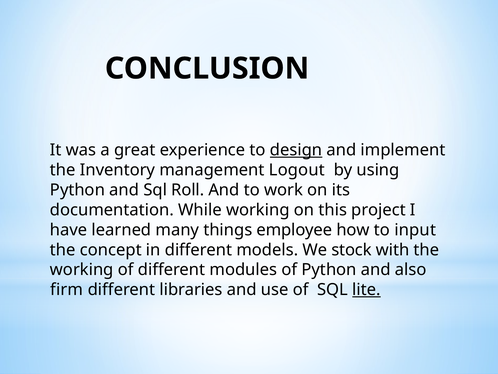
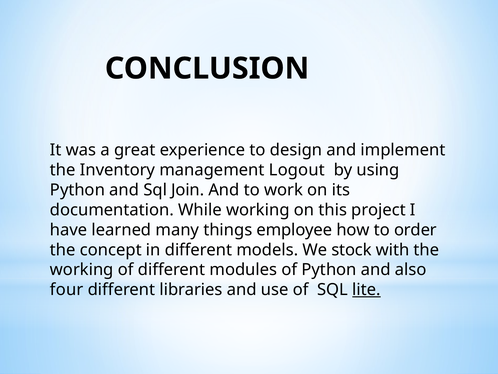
design underline: present -> none
Roll: Roll -> Join
input: input -> order
firm: firm -> four
